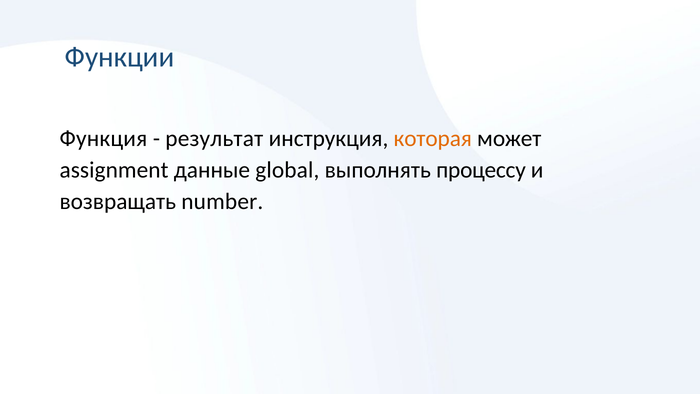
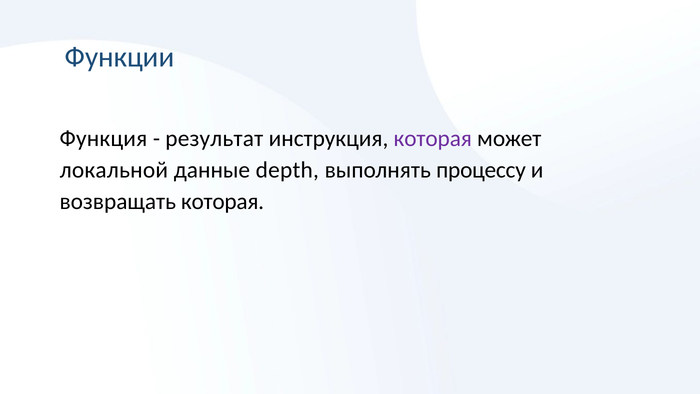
которая at (433, 138) colour: orange -> purple
assignment: assignment -> локальной
global: global -> depth
возвращать number: number -> которая
